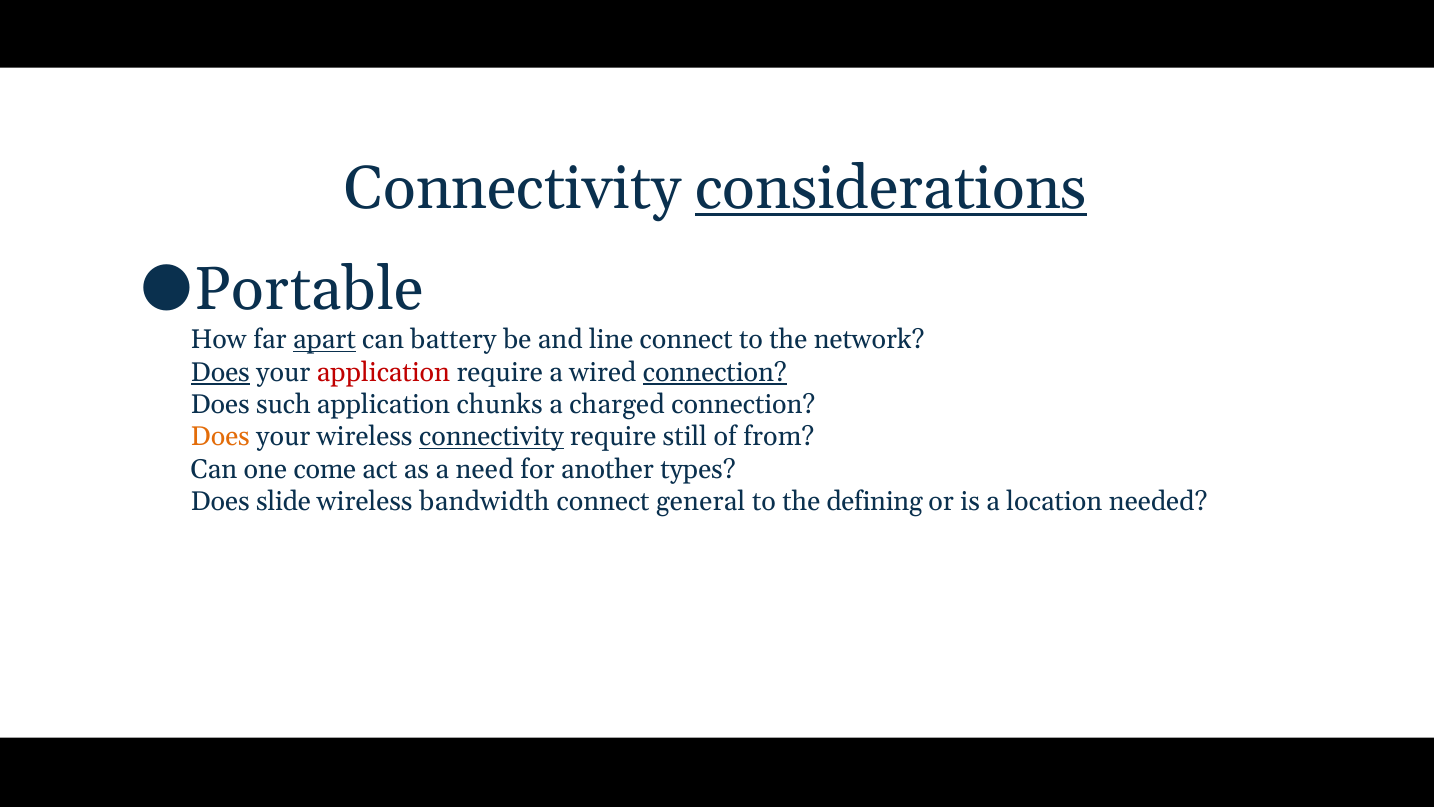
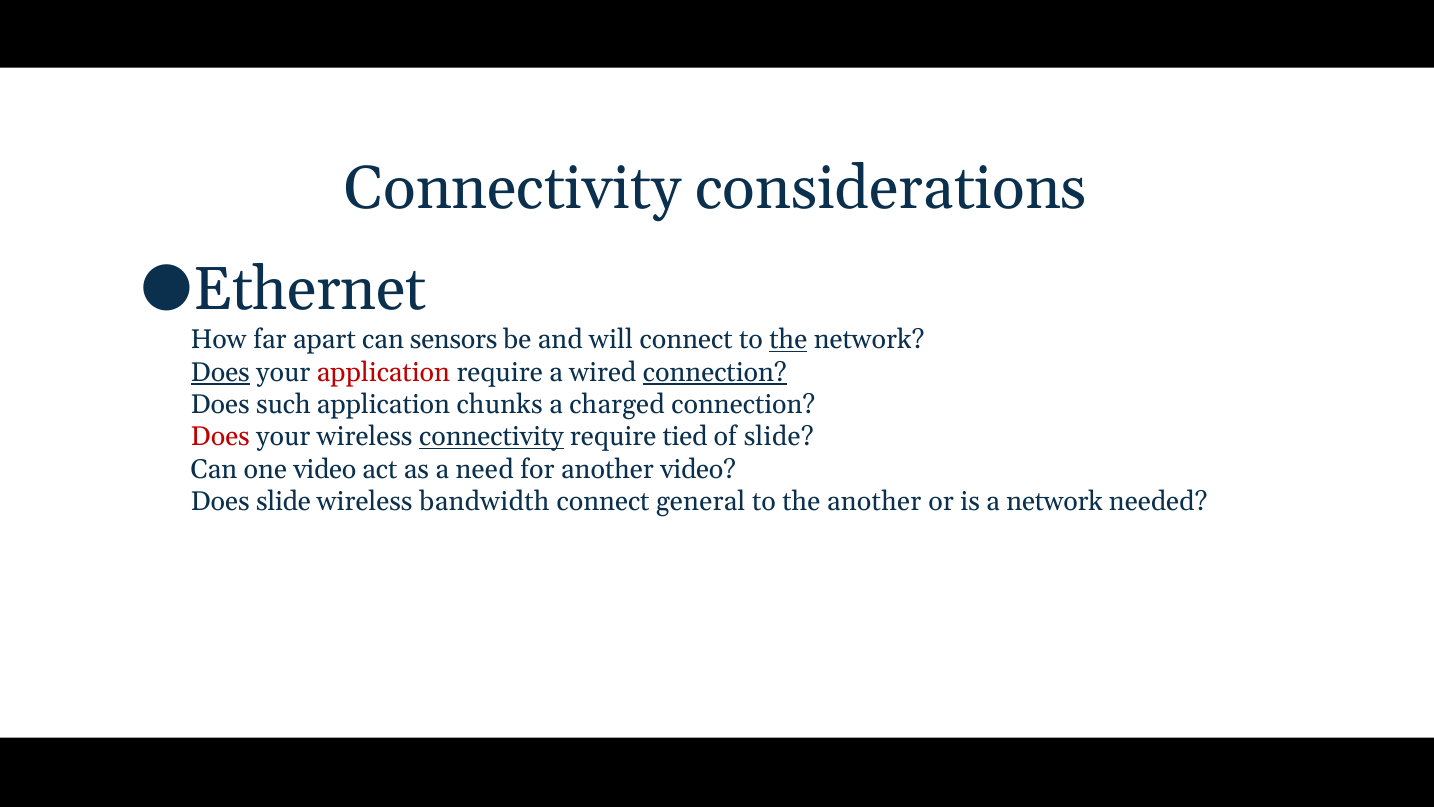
considerations underline: present -> none
Portable: Portable -> Ethernet
apart underline: present -> none
battery: battery -> sensors
line: line -> will
the at (788, 340) underline: none -> present
Does at (220, 437) colour: orange -> red
still: still -> tied
of from: from -> slide
one come: come -> video
another types: types -> video
the defining: defining -> another
a location: location -> network
